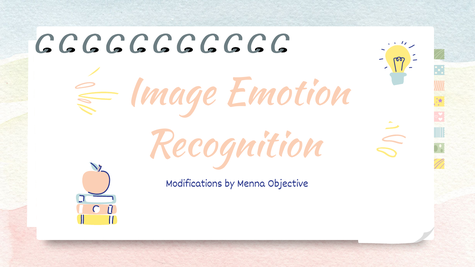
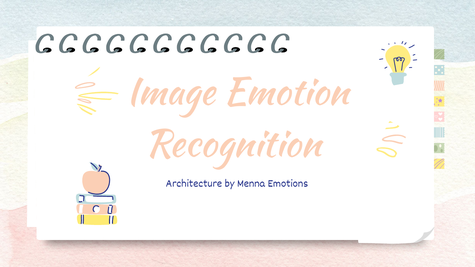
Modifications: Modifications -> Architecture
Objective: Objective -> Emotions
